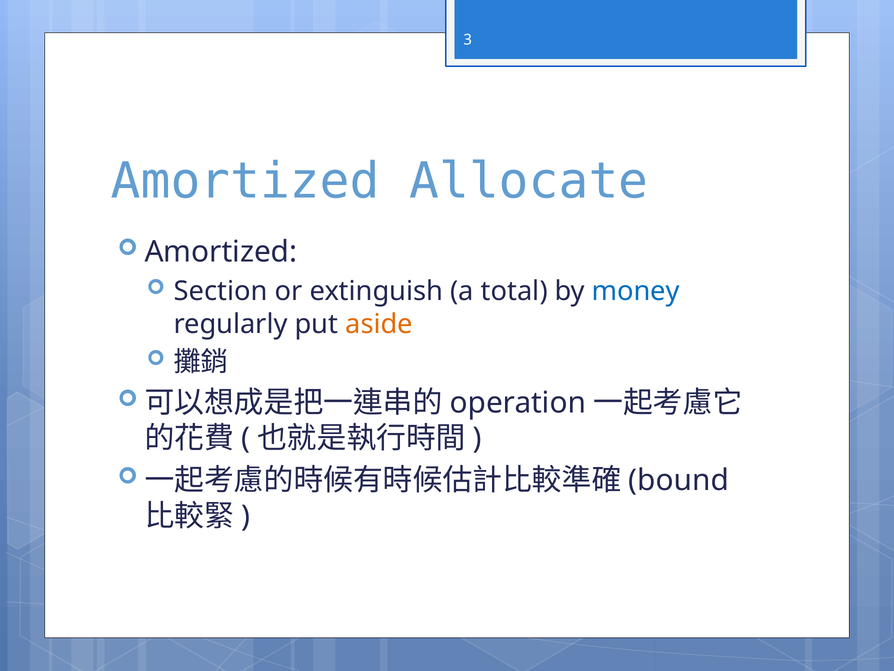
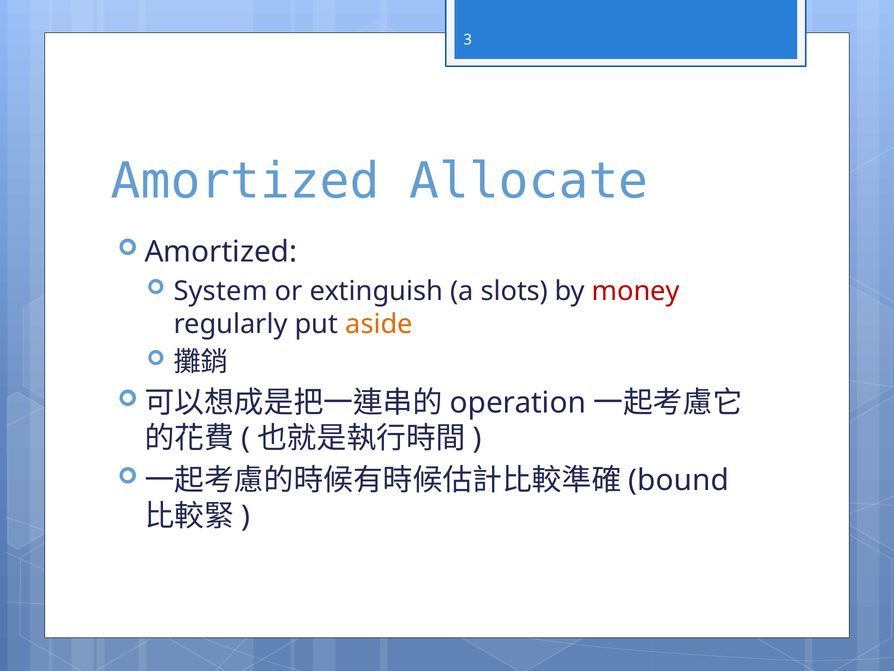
Section: Section -> System
total: total -> slots
money colour: blue -> red
